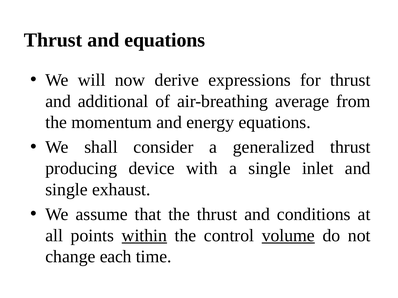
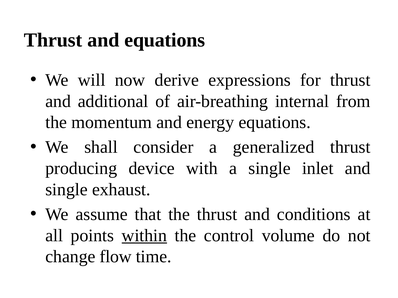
average: average -> internal
volume underline: present -> none
each: each -> flow
